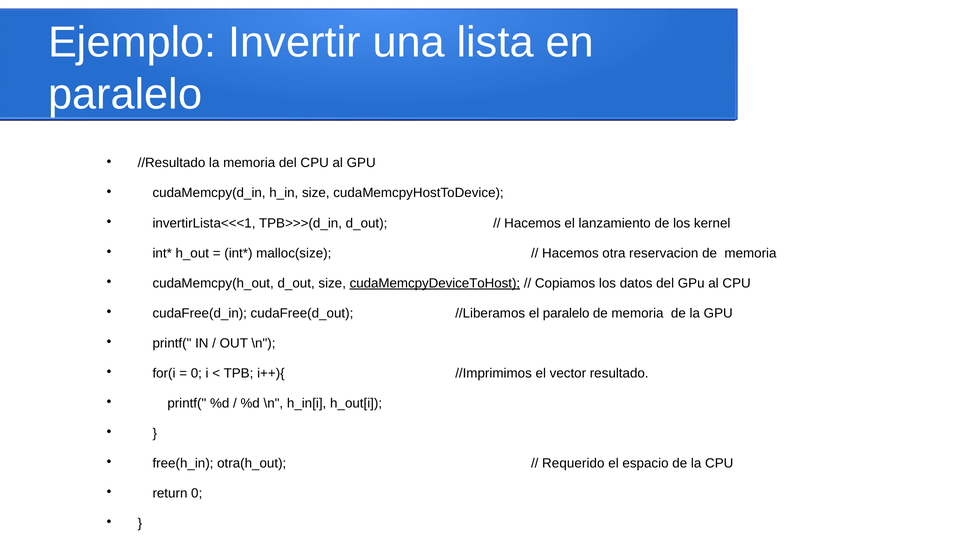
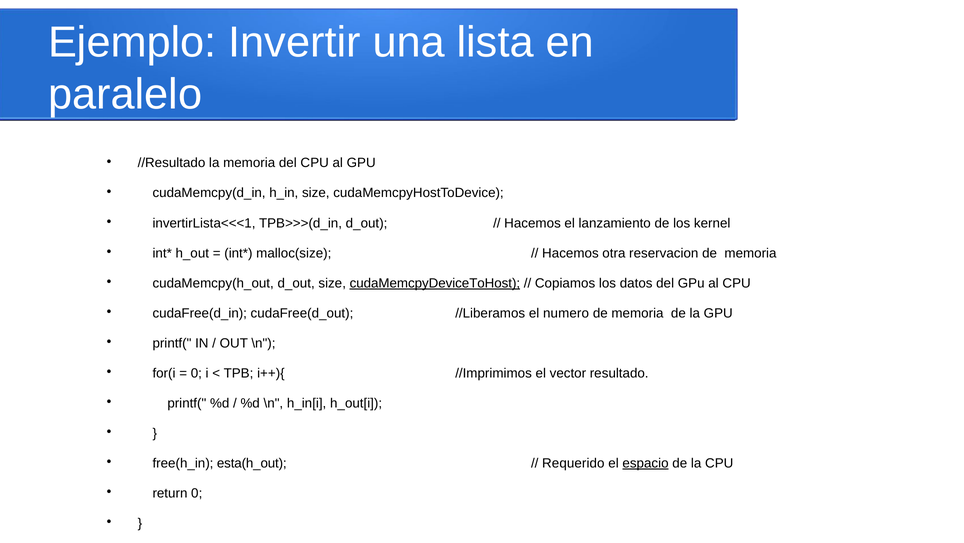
el paralelo: paralelo -> numero
otra(h_out: otra(h_out -> esta(h_out
espacio underline: none -> present
